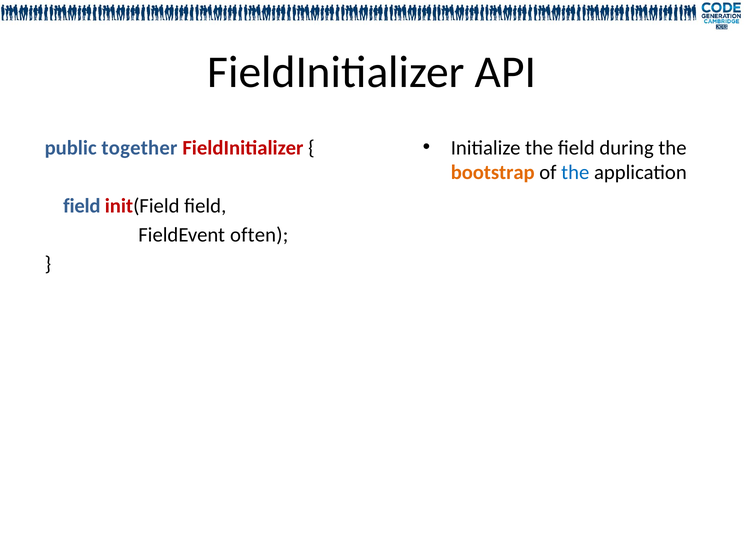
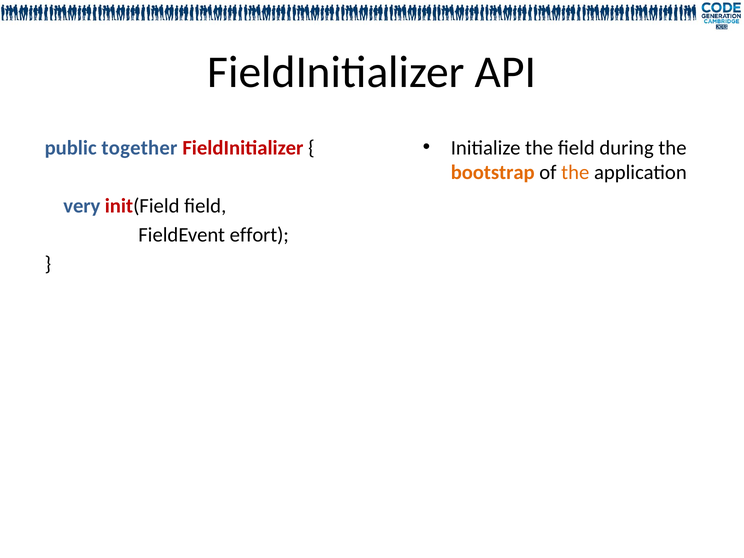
the at (575, 173) colour: blue -> orange
field at (82, 206): field -> very
often: often -> effort
